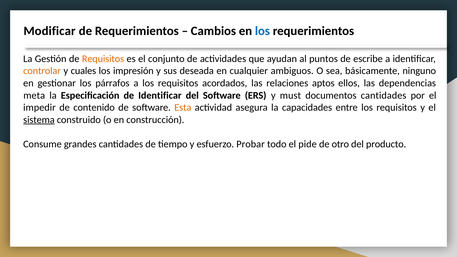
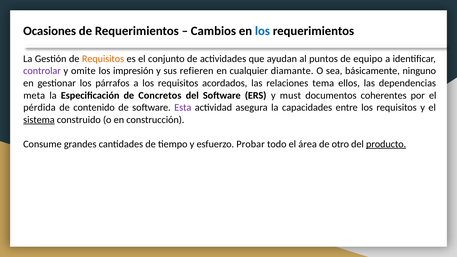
Modificar: Modificar -> Ocasiones
escribe: escribe -> equipo
controlar colour: orange -> purple
cuales: cuales -> omite
deseada: deseada -> refieren
ambiguos: ambiguos -> diamante
aptos: aptos -> tema
de Identificar: Identificar -> Concretos
documentos cantidades: cantidades -> coherentes
impedir: impedir -> pérdida
Esta colour: orange -> purple
pide: pide -> área
producto underline: none -> present
